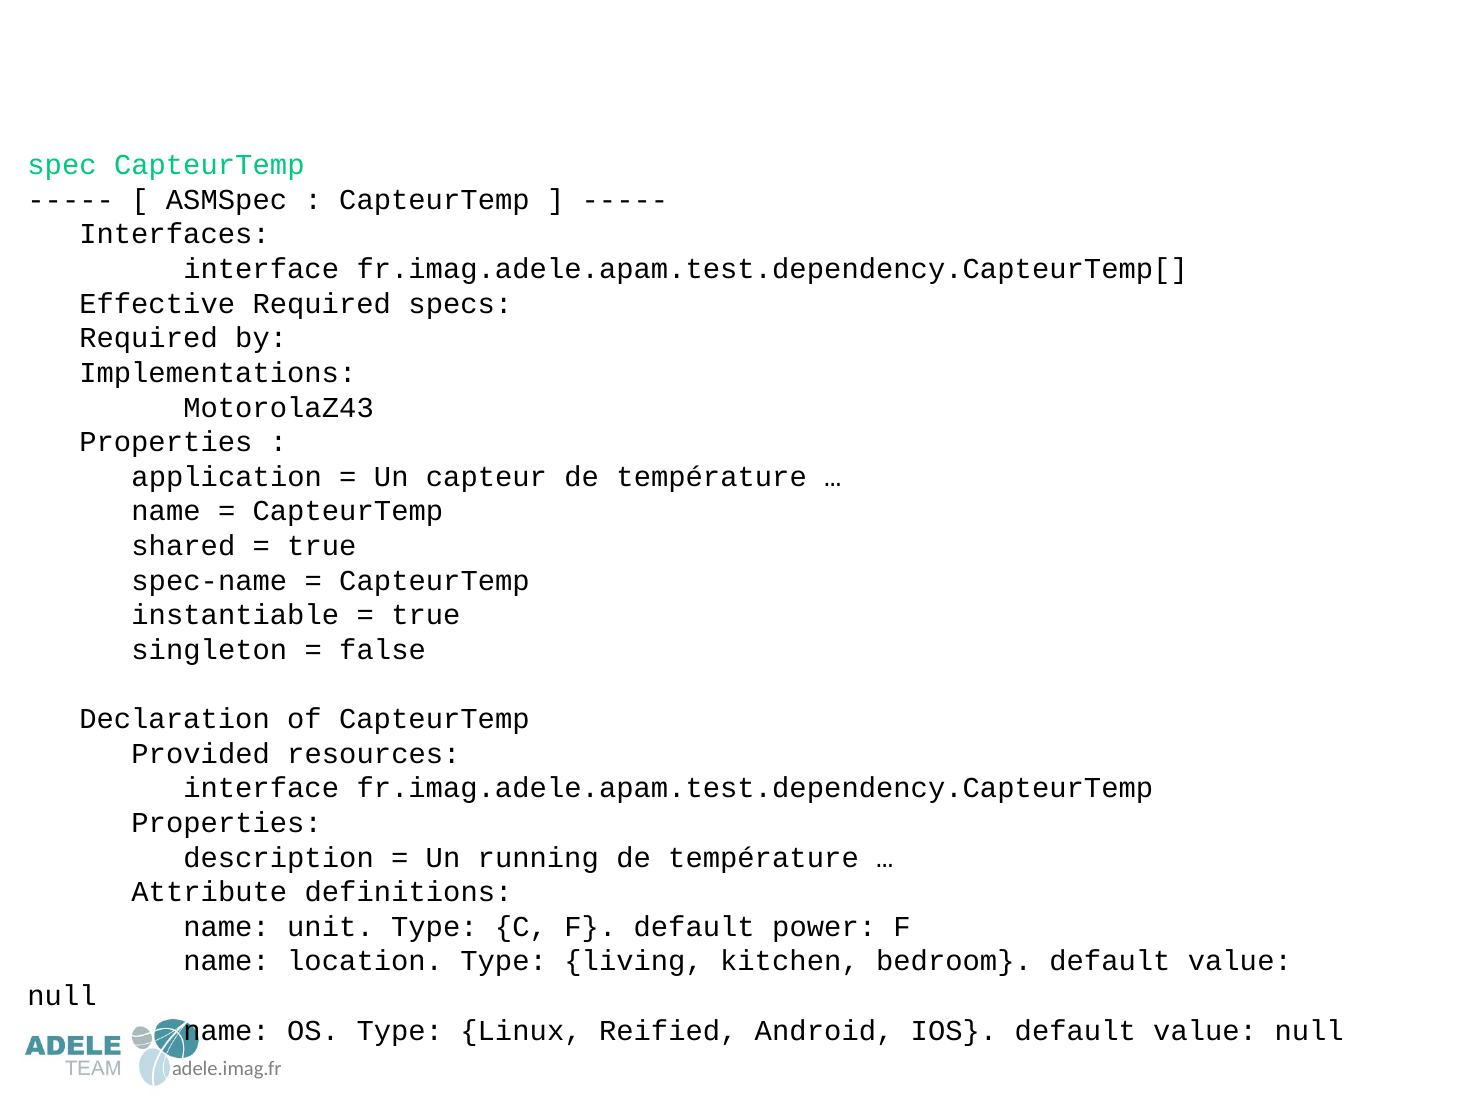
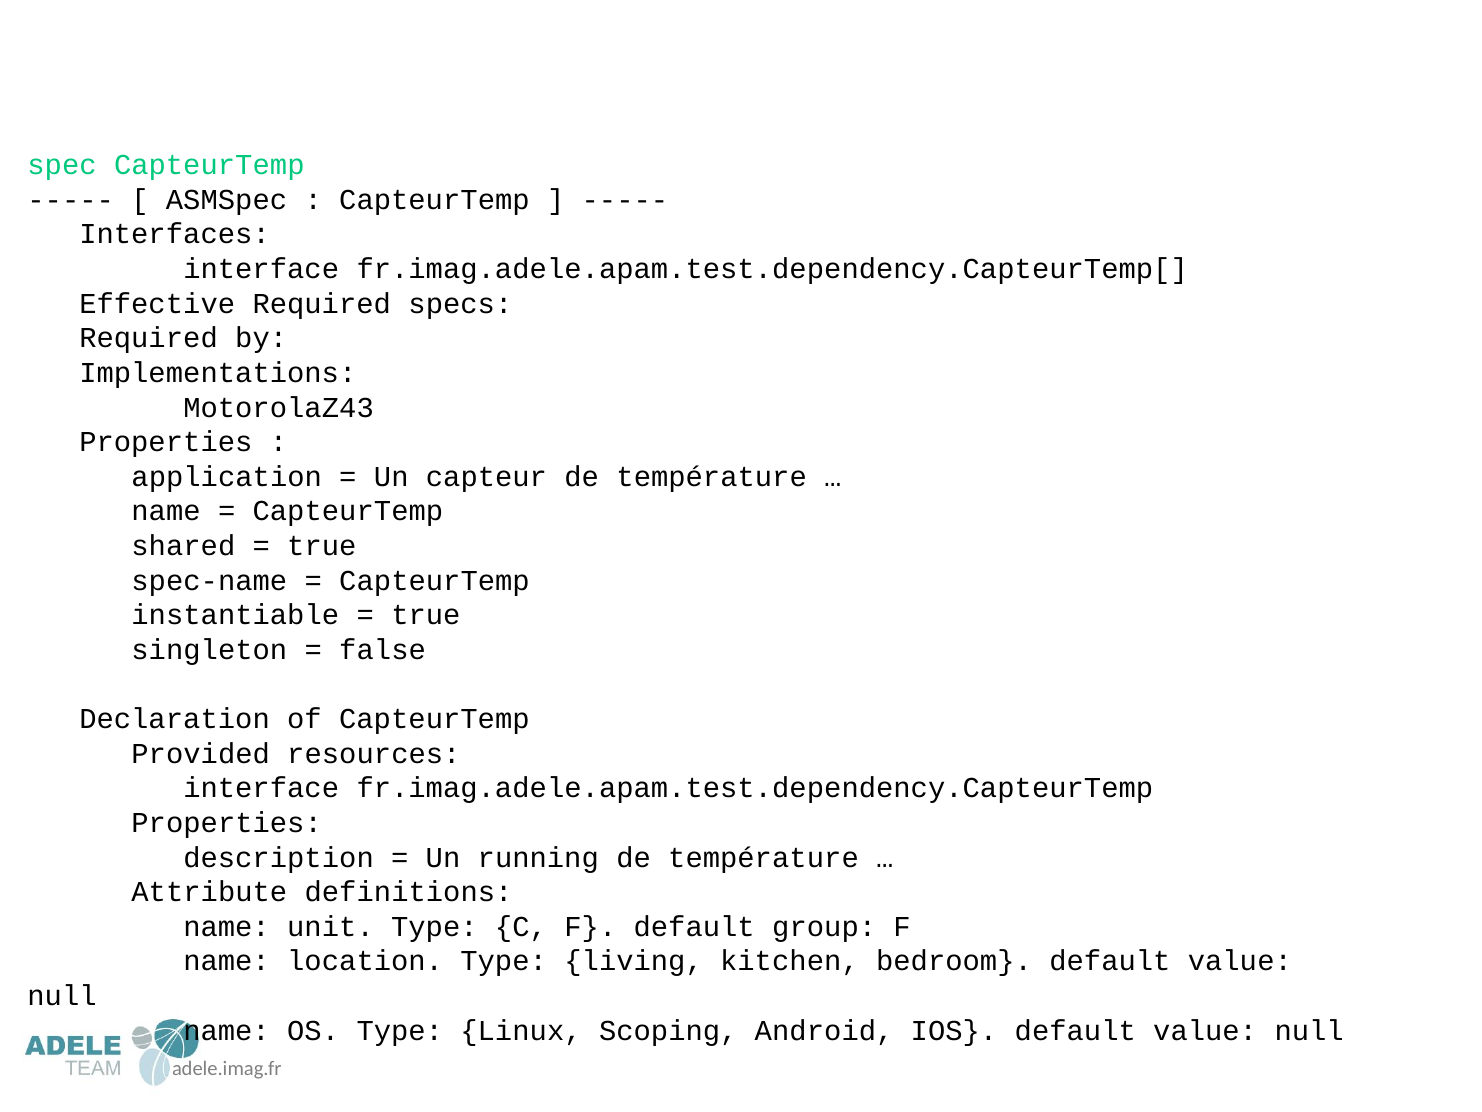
power: power -> group
Reified: Reified -> Scoping
